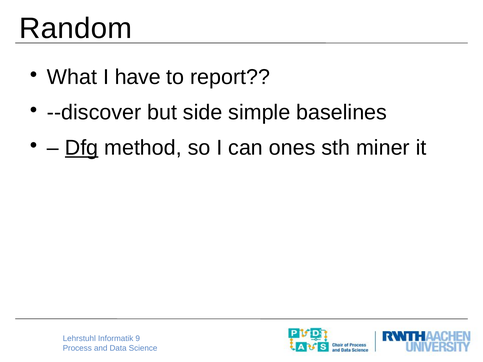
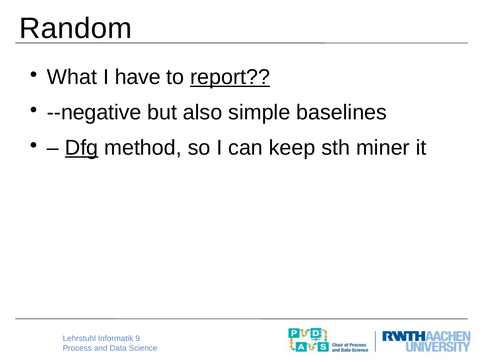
report underline: none -> present
--discover: --discover -> --negative
side: side -> also
ones: ones -> keep
